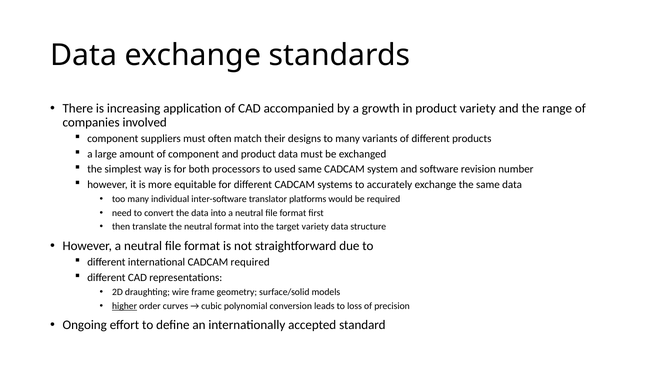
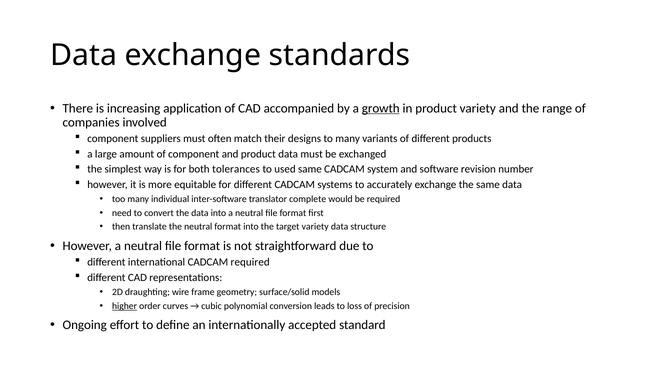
growth underline: none -> present
processors: processors -> tolerances
platforms: platforms -> complete
